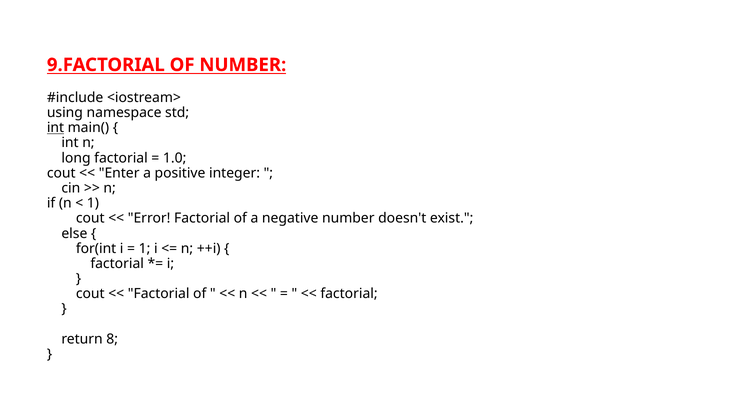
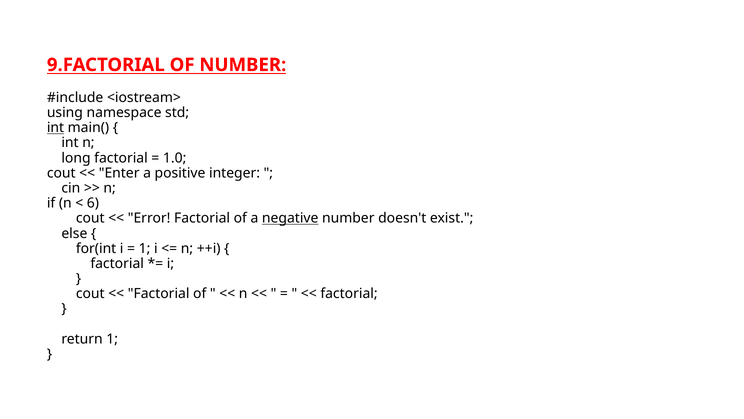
1 at (93, 203): 1 -> 6
negative underline: none -> present
return 8: 8 -> 1
